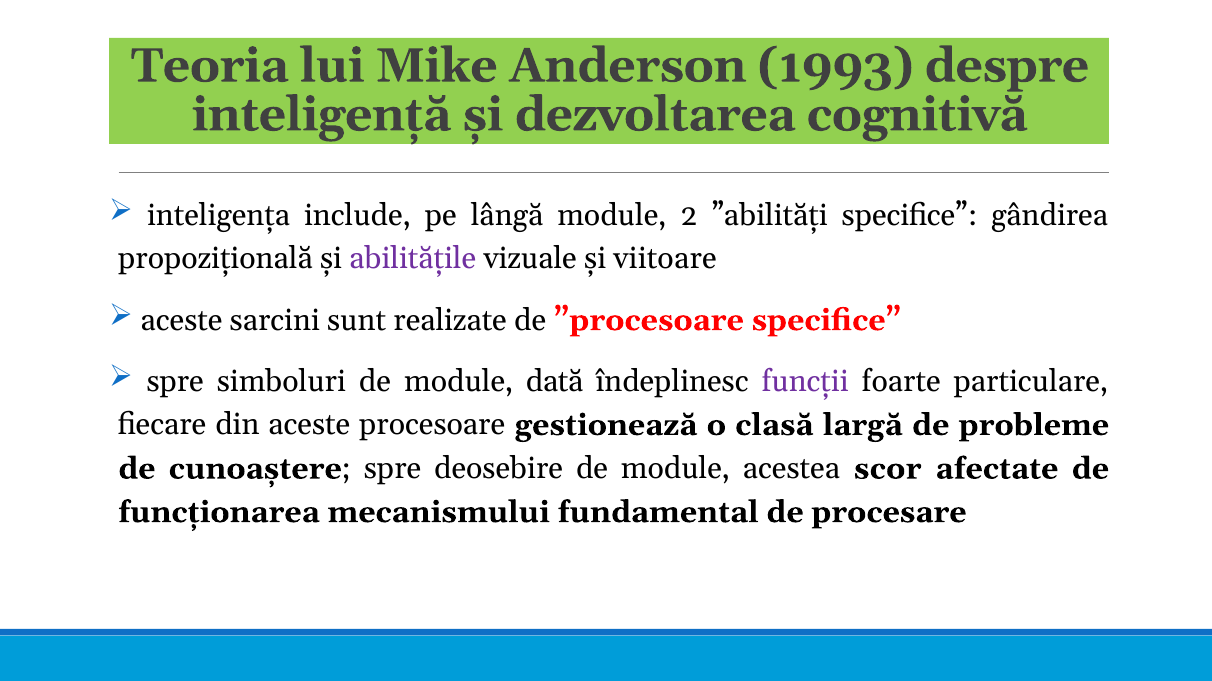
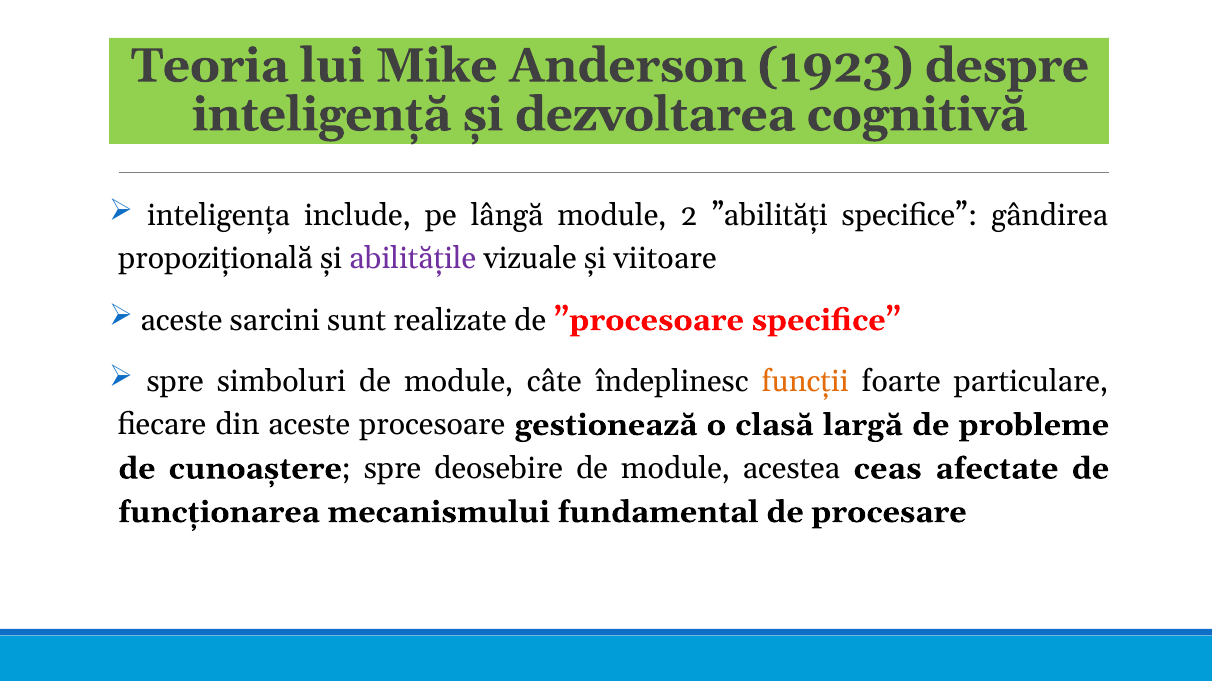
1993: 1993 -> 1923
dată: dată -> câte
funcții colour: purple -> orange
scor: scor -> ceas
